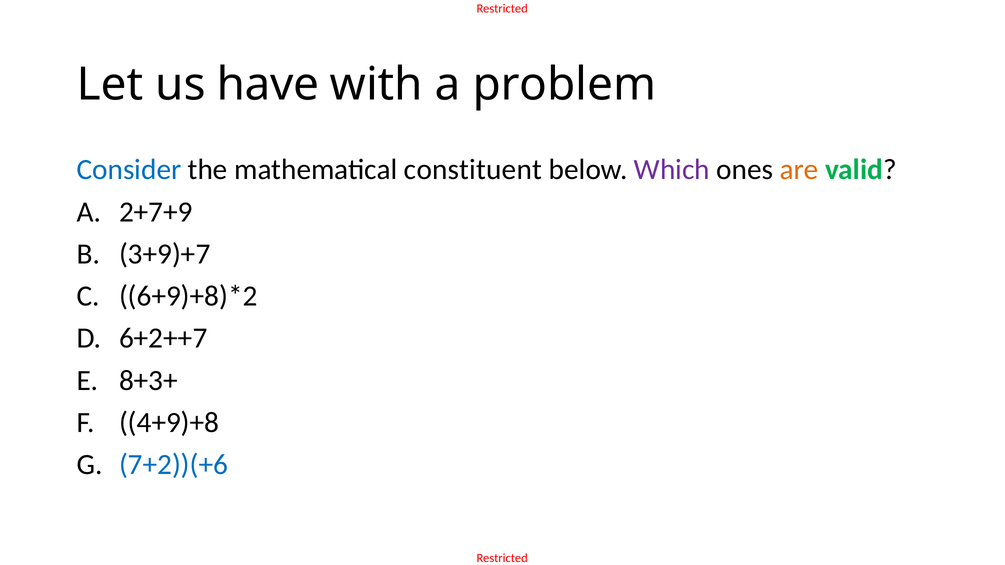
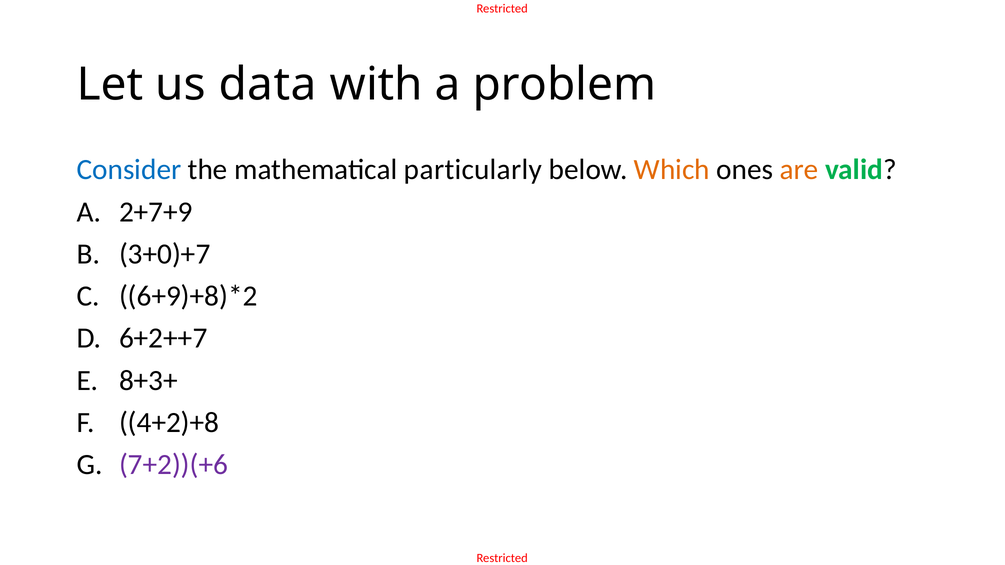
have: have -> data
constituent: constituent -> particularly
Which colour: purple -> orange
3+9)+7: 3+9)+7 -> 3+0)+7
4+9)+8: 4+9)+8 -> 4+2)+8
7+2))(+6 colour: blue -> purple
